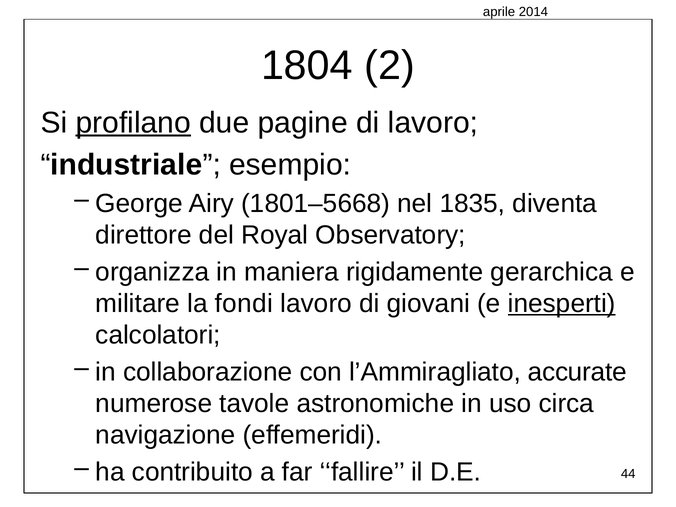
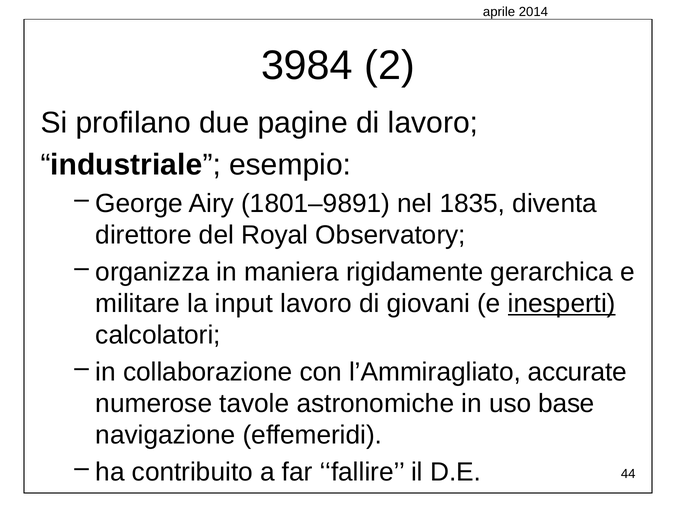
1804: 1804 -> 3984
profilano underline: present -> none
1801–5668: 1801–5668 -> 1801–9891
fondi: fondi -> input
circa: circa -> base
